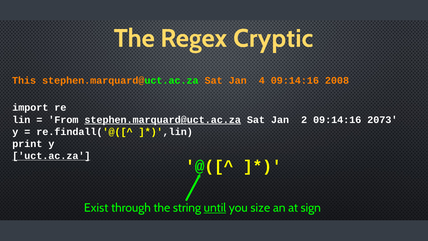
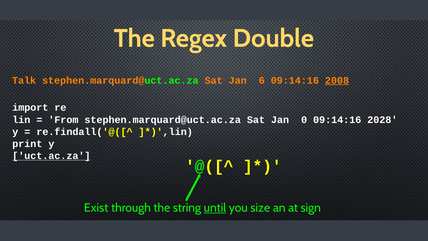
Cryptic: Cryptic -> Double
This: This -> Talk
4: 4 -> 6
2008 underline: none -> present
stephen.marquard@uct.ac.za at (163, 120) underline: present -> none
2: 2 -> 0
2073: 2073 -> 2028
